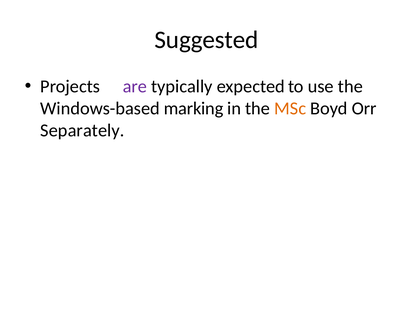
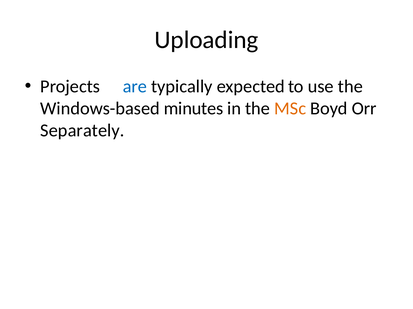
Suggested: Suggested -> Uploading
are colour: purple -> blue
marking: marking -> minutes
